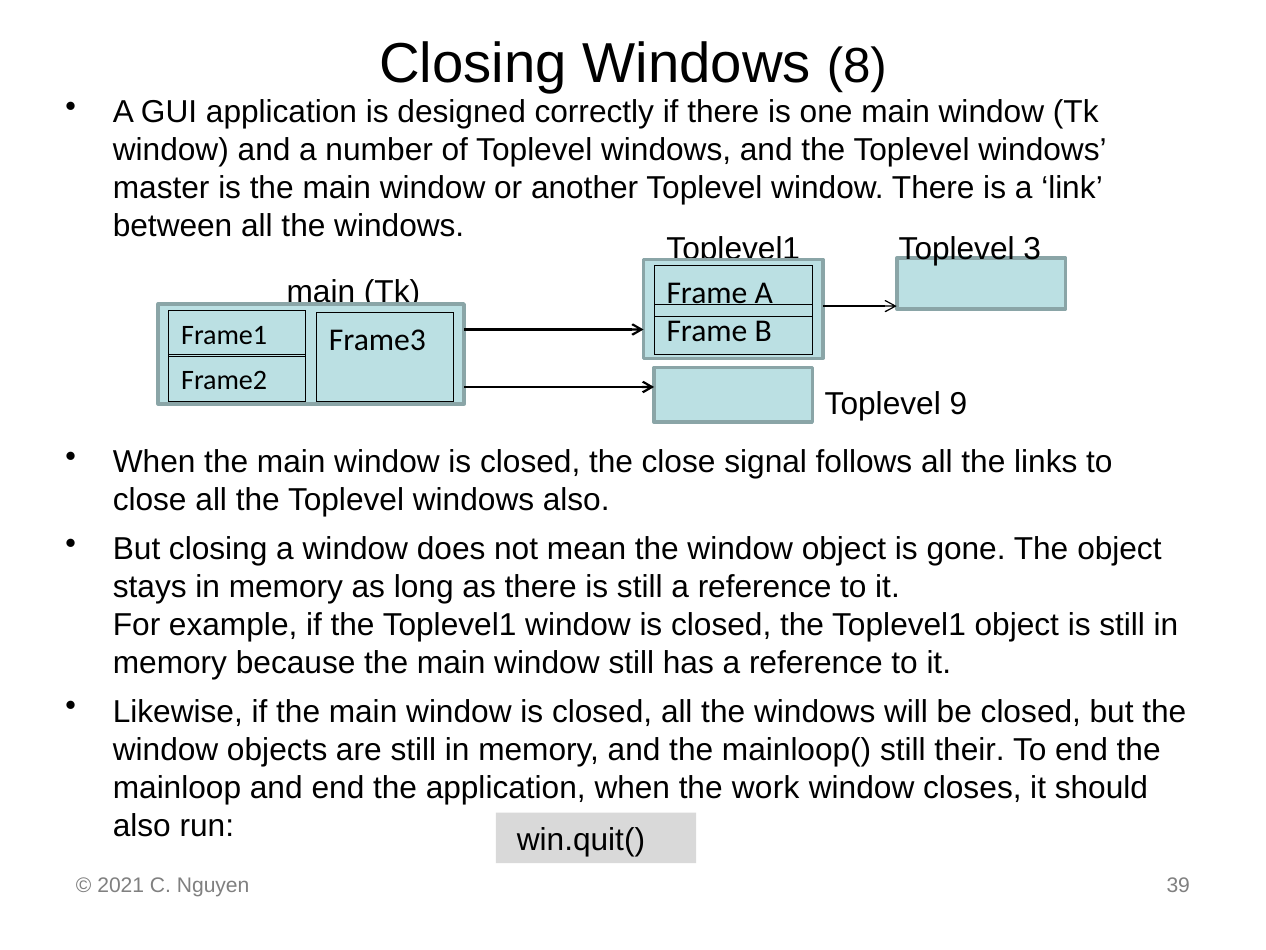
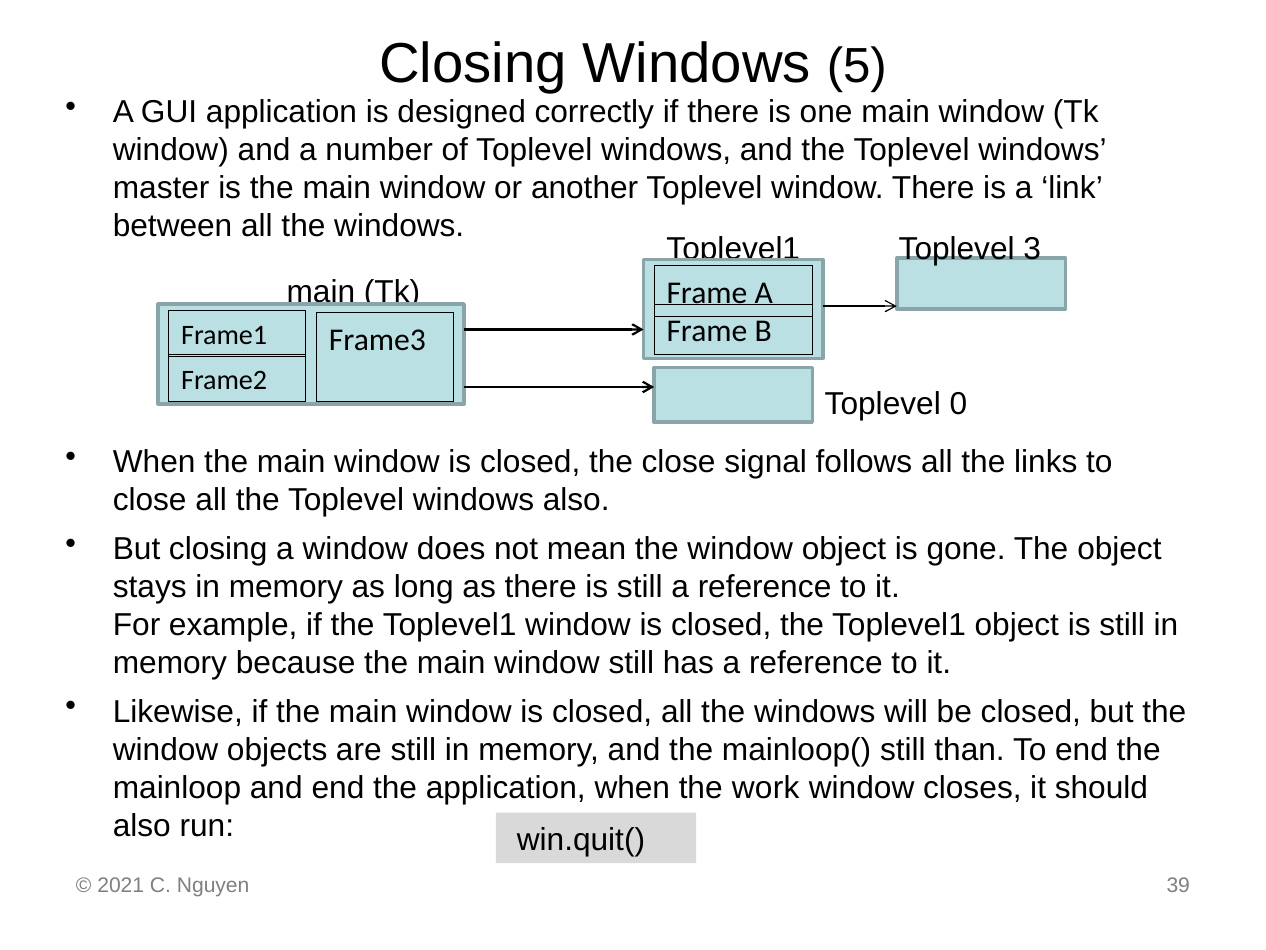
8: 8 -> 5
9: 9 -> 0
their: their -> than
